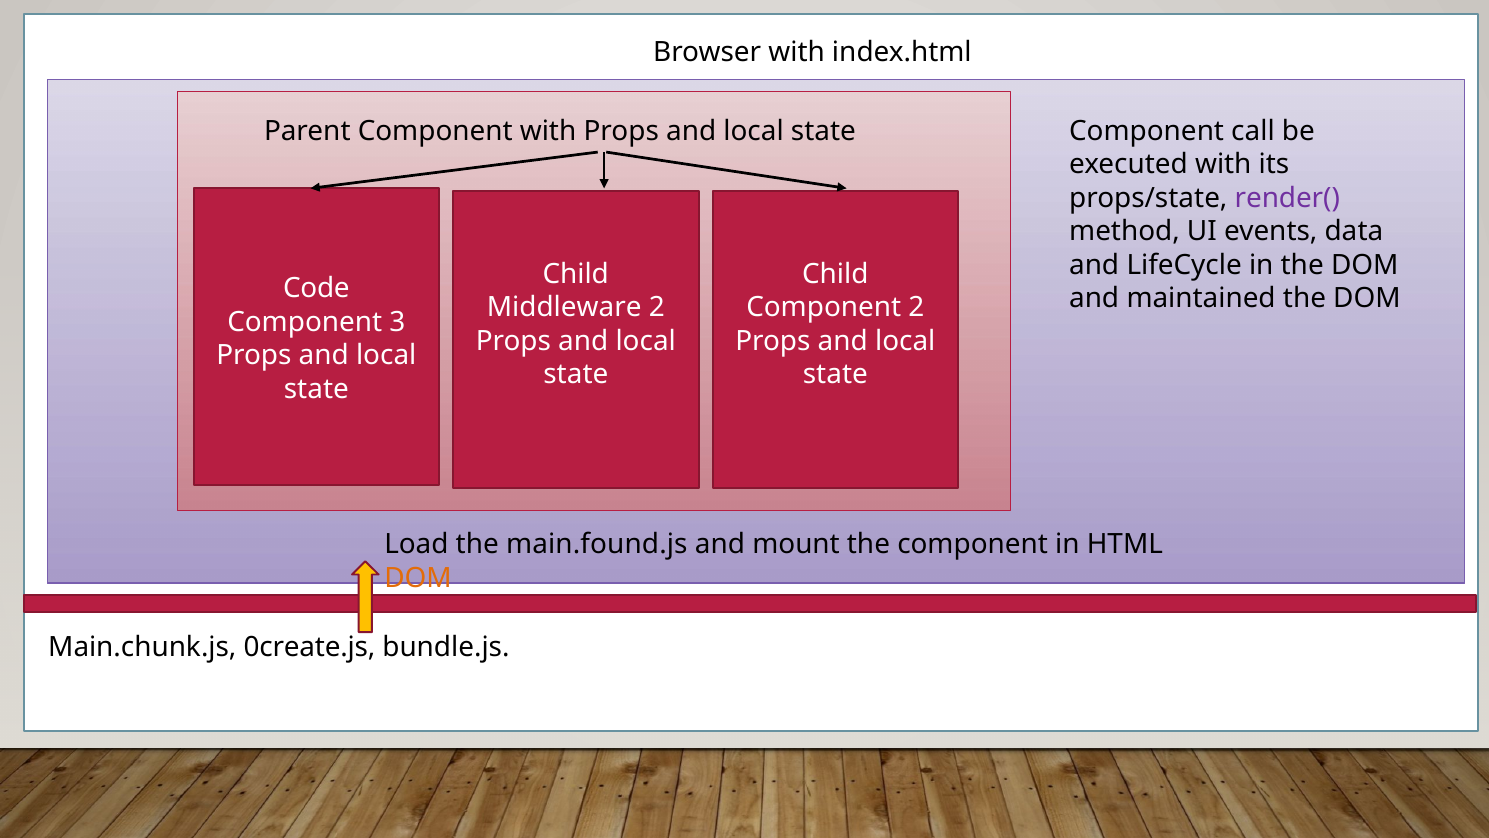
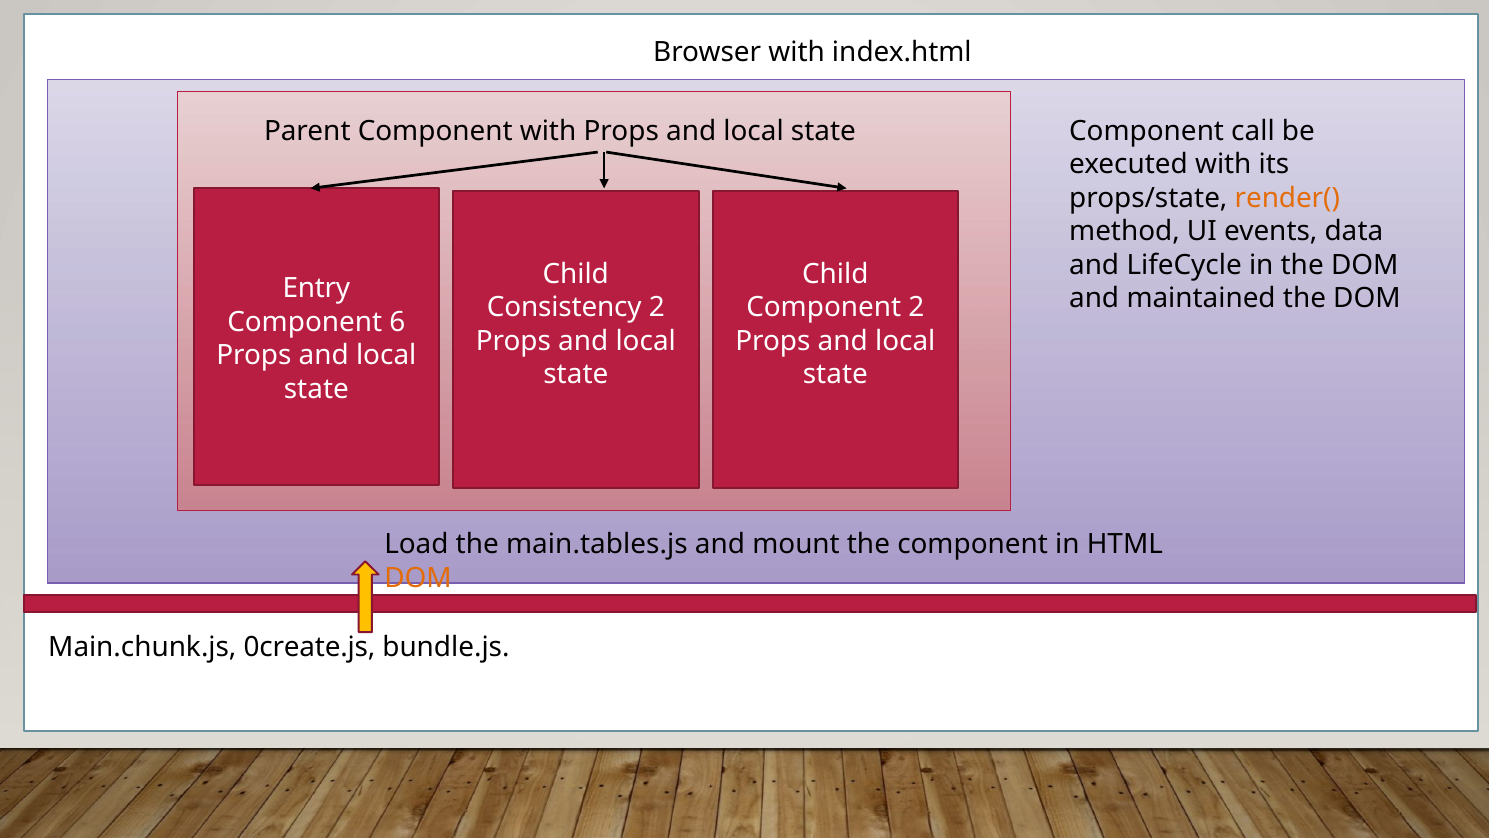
render( colour: purple -> orange
Code: Code -> Entry
Middleware: Middleware -> Consistency
3: 3 -> 6
main.found.js: main.found.js -> main.tables.js
